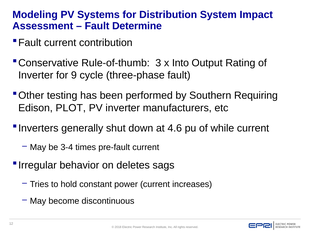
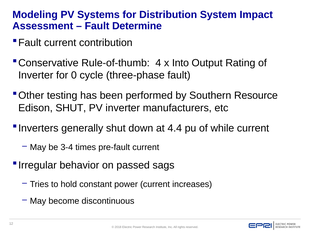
3: 3 -> 4
9: 9 -> 0
Requiring: Requiring -> Resource
Edison PLOT: PLOT -> SHUT
4.6: 4.6 -> 4.4
deletes: deletes -> passed
